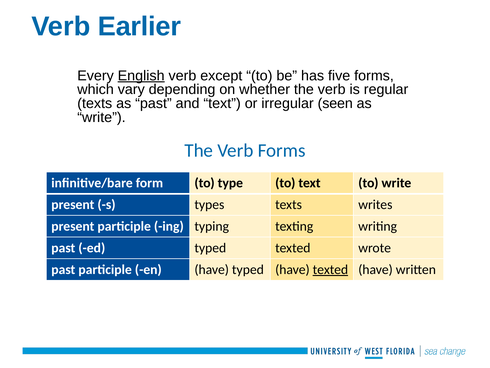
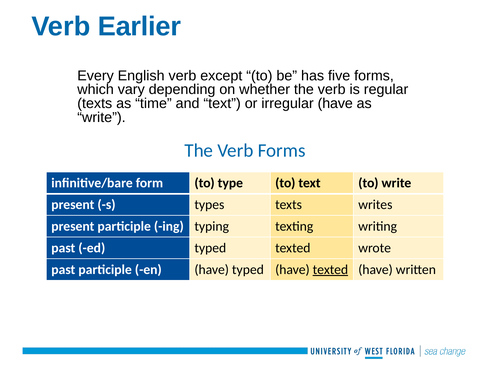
English underline: present -> none
as past: past -> time
irregular seen: seen -> have
